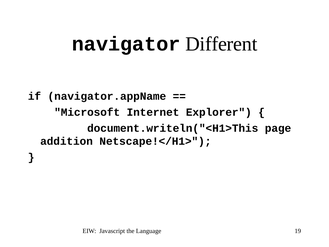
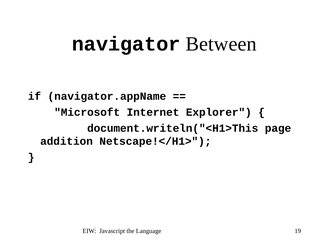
Different: Different -> Between
